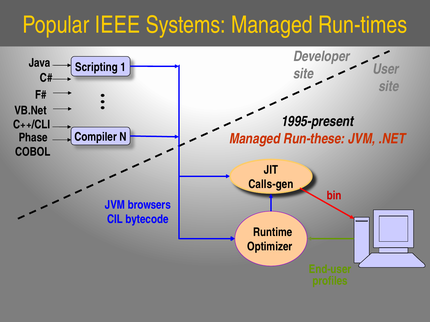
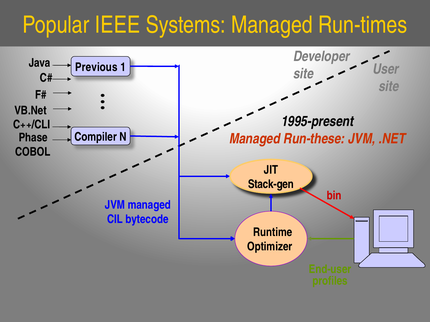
Scripting: Scripting -> Previous
Calls-gen: Calls-gen -> Stack-gen
JVM browsers: browsers -> managed
